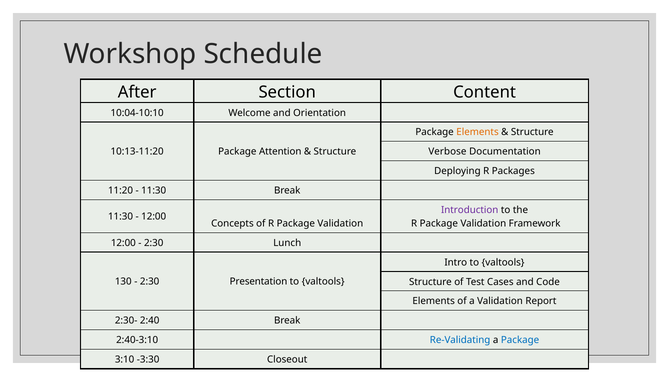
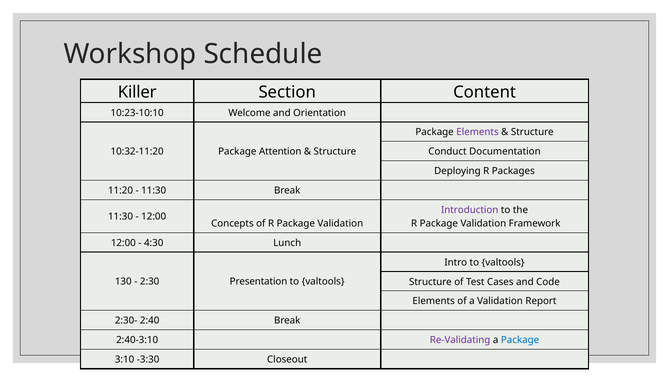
After: After -> Killer
10:04-10:10: 10:04-10:10 -> 10:23-10:10
Elements at (478, 132) colour: orange -> purple
10:13-11:20: 10:13-11:20 -> 10:32-11:20
Verbose: Verbose -> Conduct
2:30 at (154, 243): 2:30 -> 4:30
Re-Validating colour: blue -> purple
